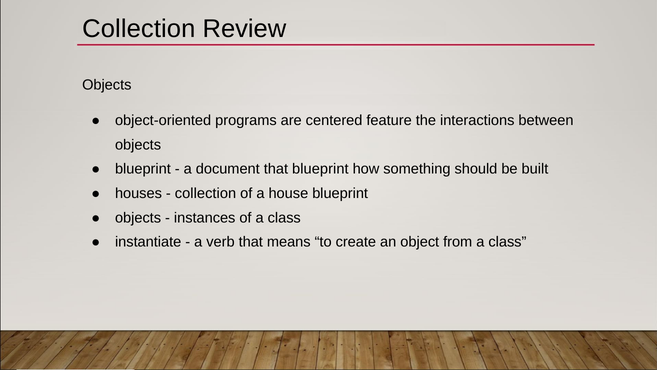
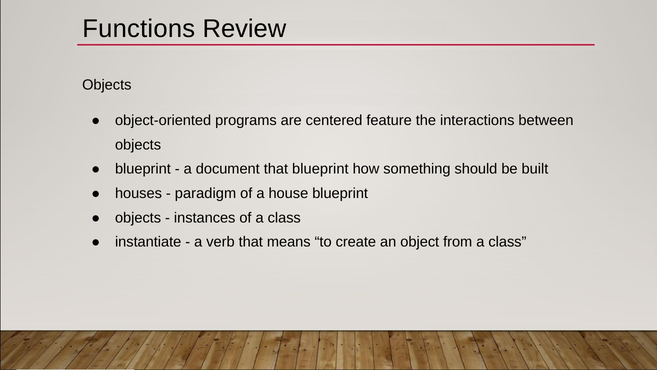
Collection at (139, 29): Collection -> Functions
collection at (206, 193): collection -> paradigm
